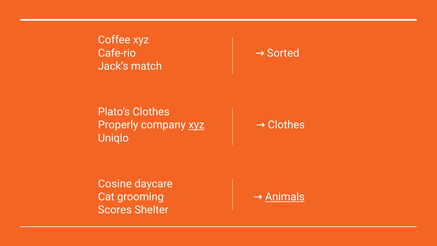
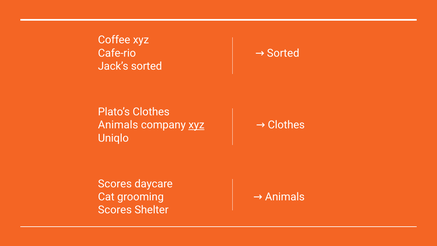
Jack’s match: match -> sorted
Properly at (118, 125): Properly -> Animals
Cosine at (115, 184): Cosine -> Scores
Animals at (285, 197) underline: present -> none
